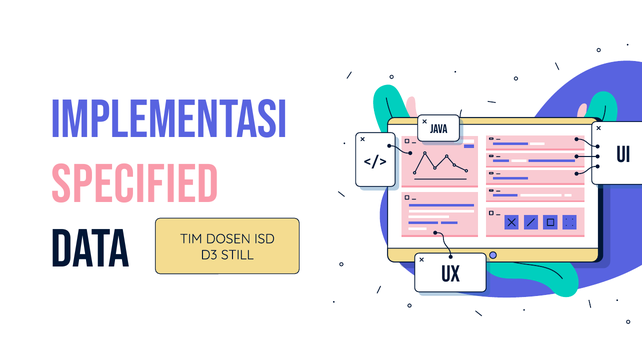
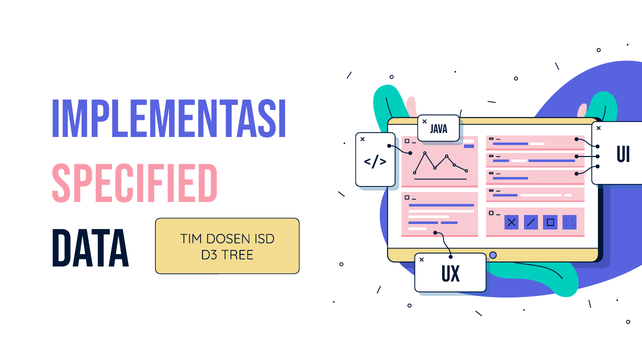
STILL: STILL -> TREE
